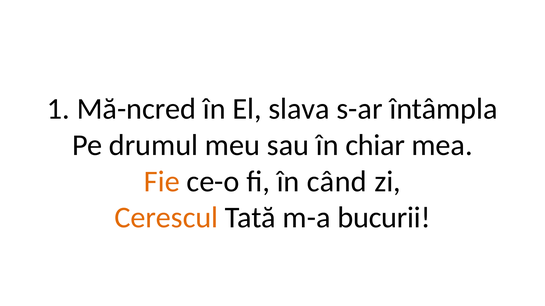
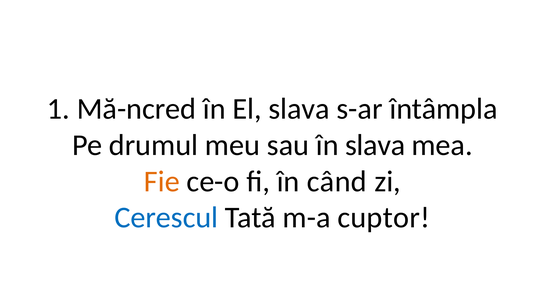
în chiar: chiar -> slava
Cerescul colour: orange -> blue
bucurii: bucurii -> cuptor
